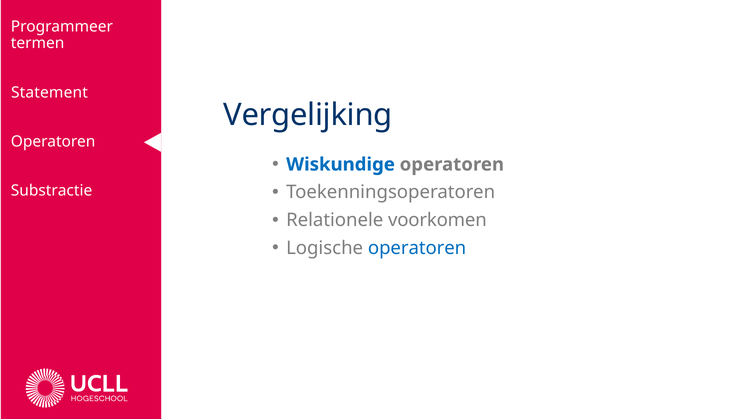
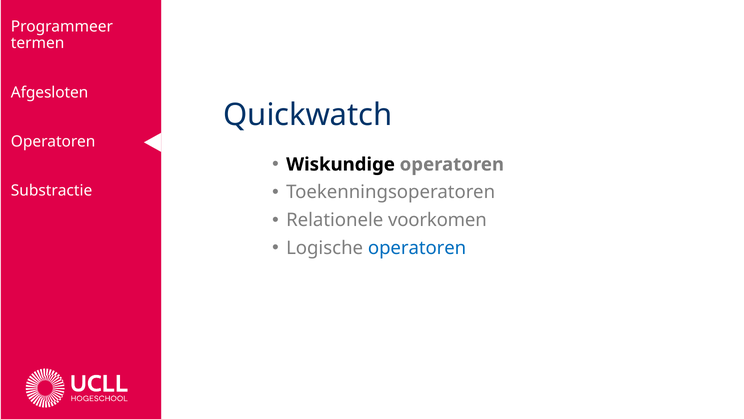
Statement: Statement -> Afgesloten
Vergelijking: Vergelijking -> Quickwatch
Wiskundige colour: blue -> black
